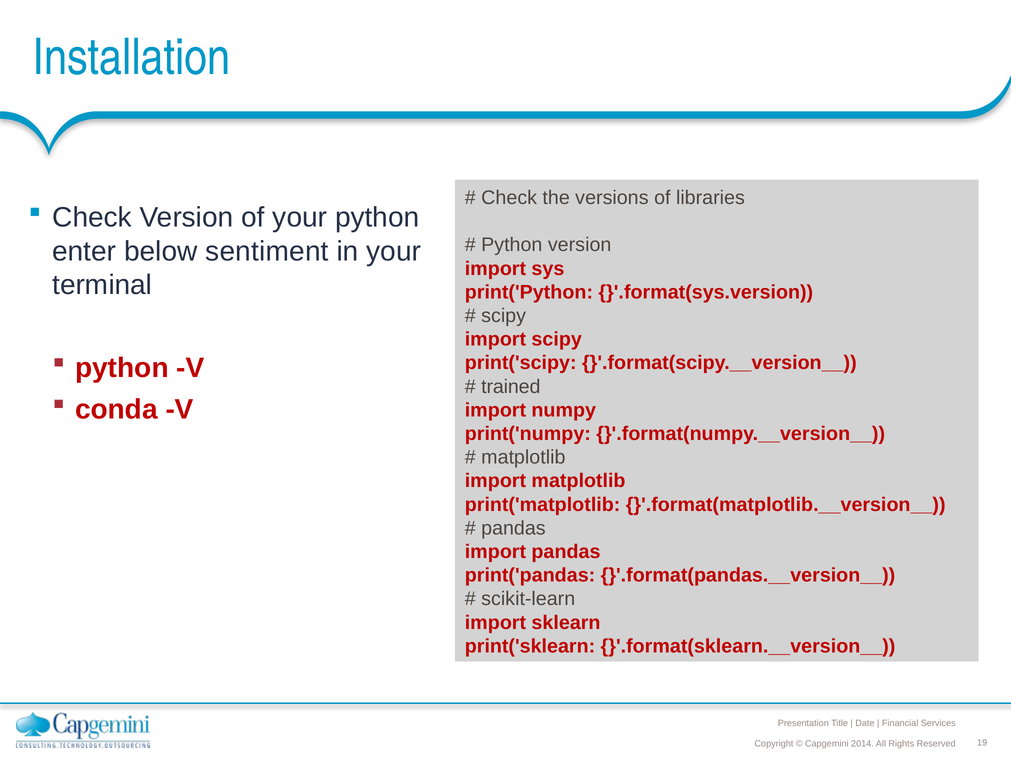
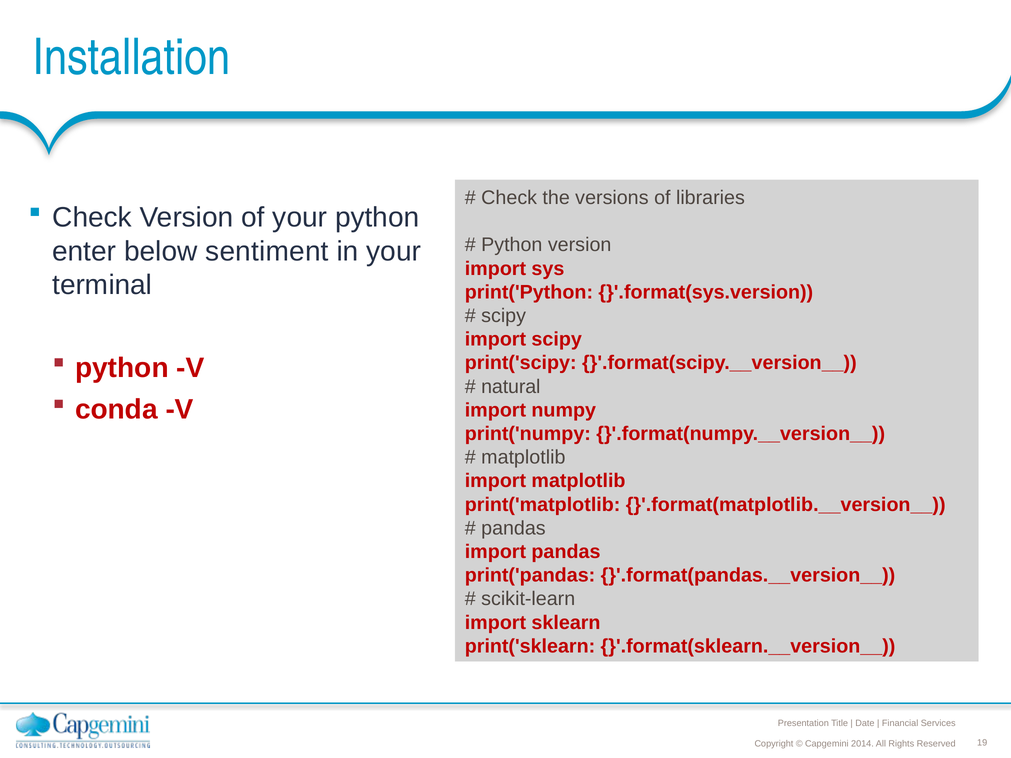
trained: trained -> natural
